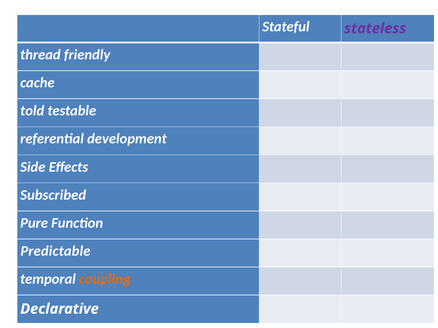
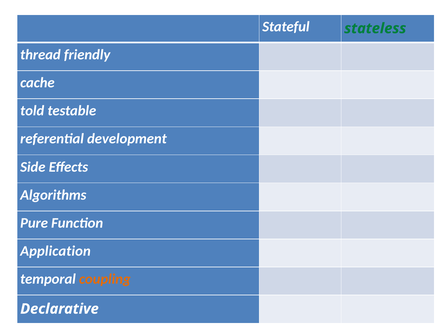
stateless colour: purple -> green
Subscribed: Subscribed -> Algorithms
Predictable: Predictable -> Application
